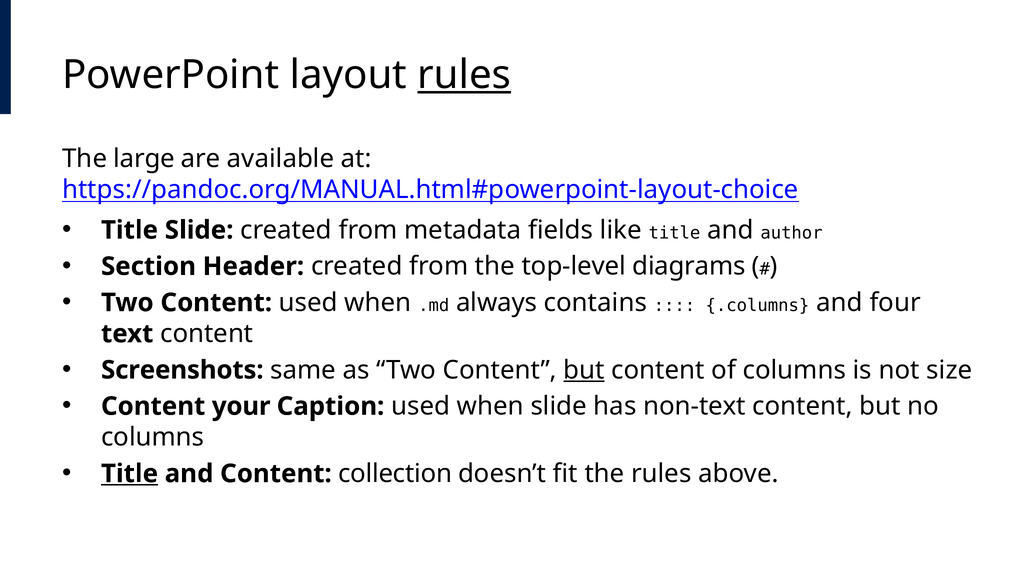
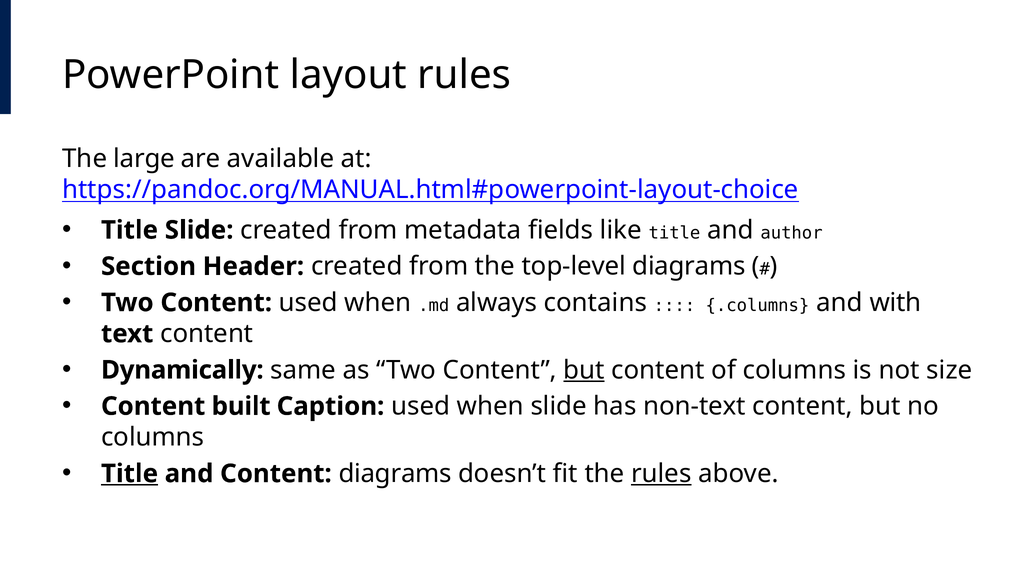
rules at (464, 75) underline: present -> none
four: four -> with
Screenshots: Screenshots -> Dynamically
your: your -> built
Content collection: collection -> diagrams
rules at (661, 473) underline: none -> present
